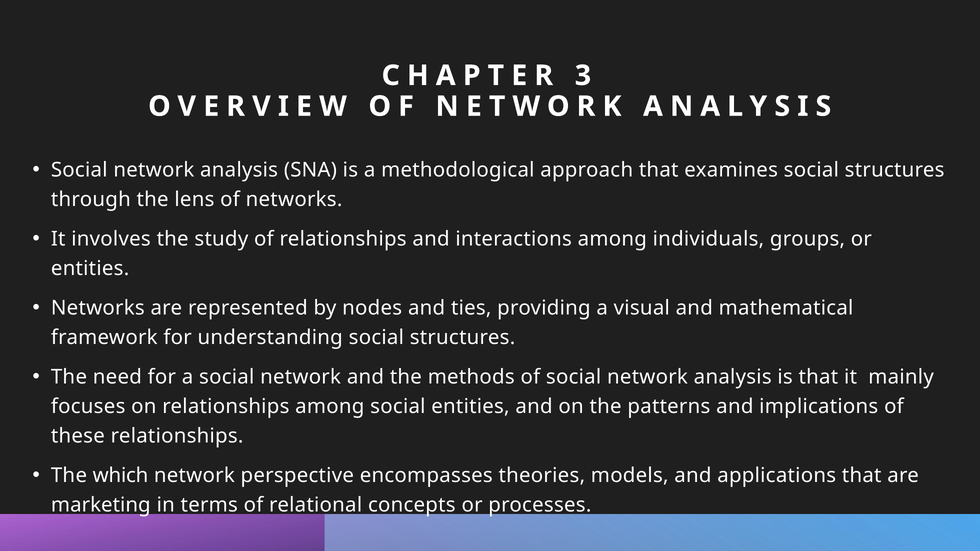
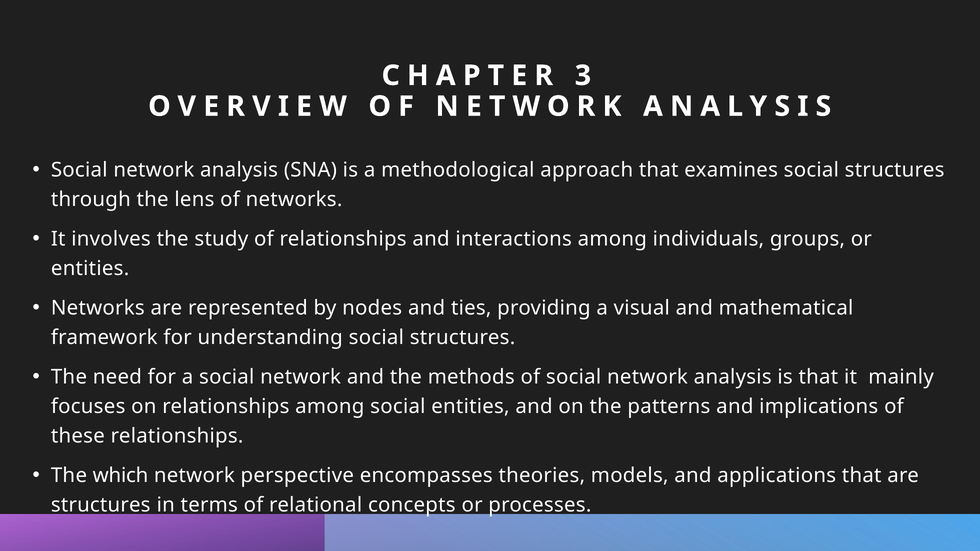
marketing at (101, 505): marketing -> structures
